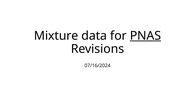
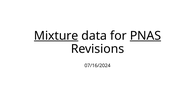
Mixture underline: none -> present
